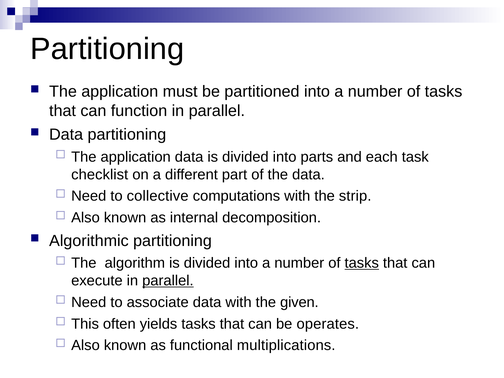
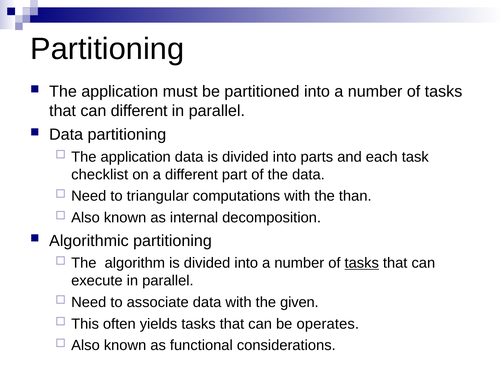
can function: function -> different
collective: collective -> triangular
strip: strip -> than
parallel at (168, 281) underline: present -> none
multiplications: multiplications -> considerations
